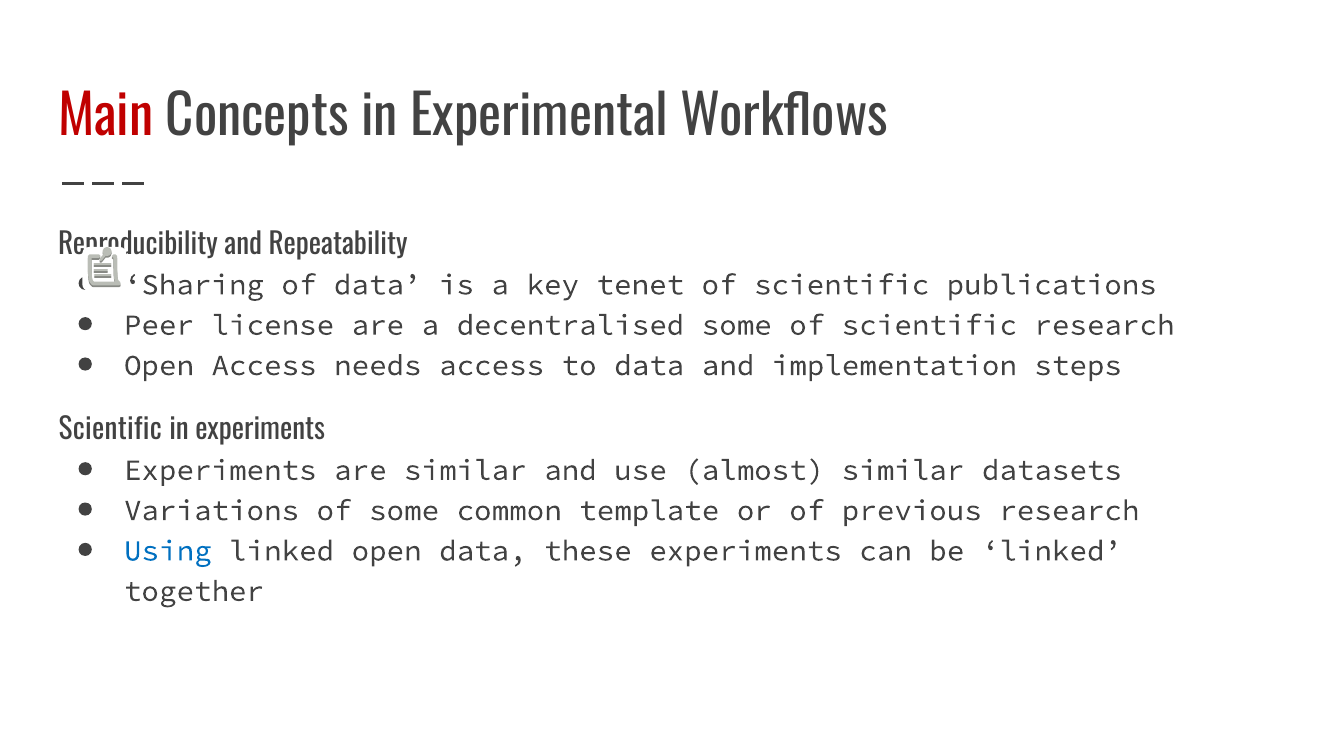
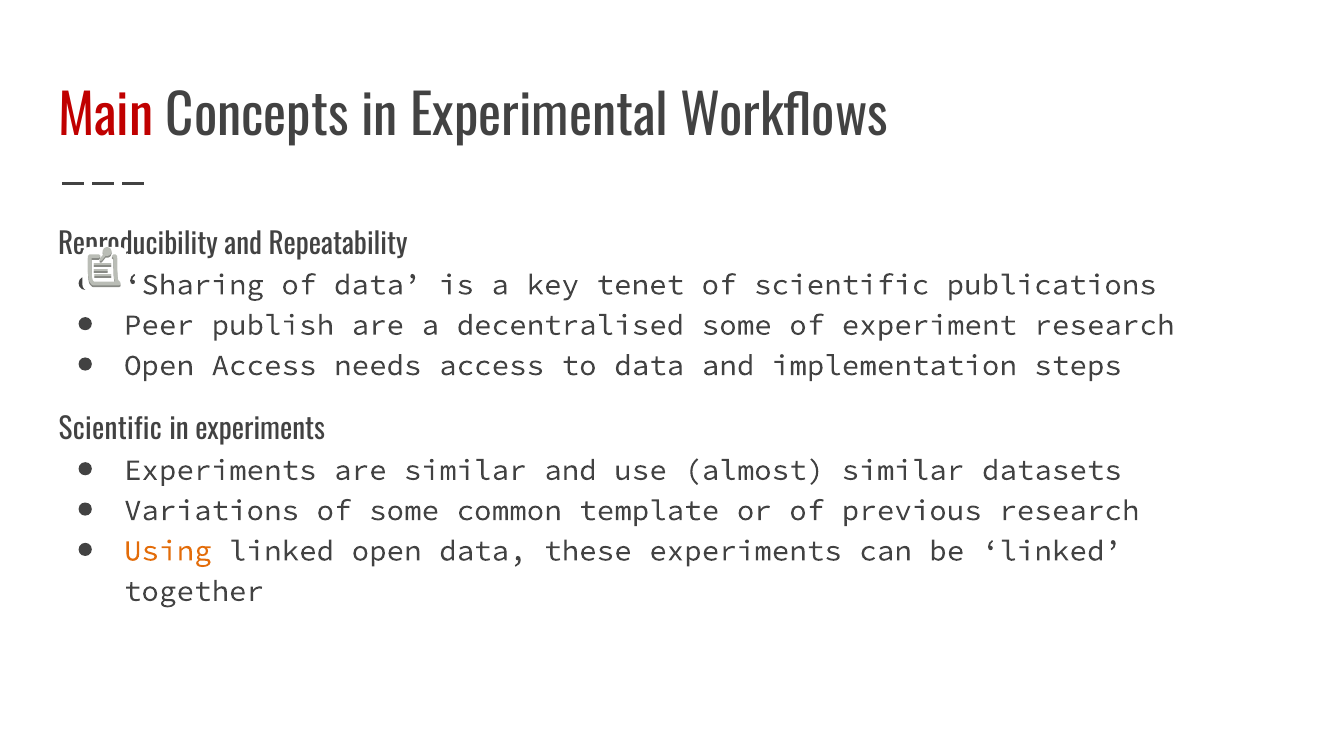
license: license -> publish
scientific at (929, 325): scientific -> experiment
Using colour: blue -> orange
